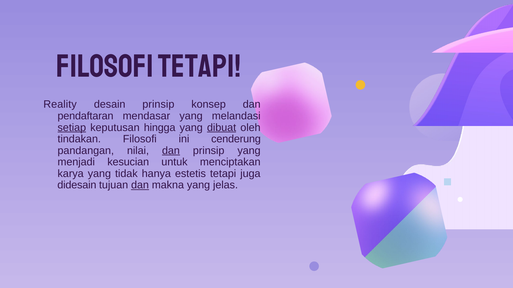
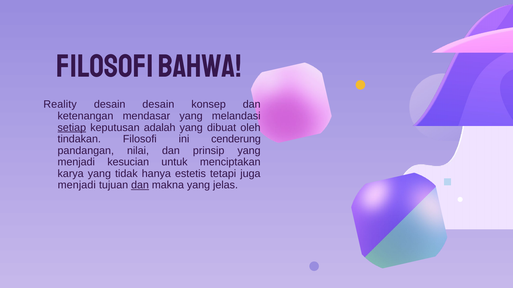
Filosofi Tetapi: Tetapi -> Bahwa
desain prinsip: prinsip -> desain
pendaftaran: pendaftaran -> ketenangan
hingga: hingga -> adalah
dibuat underline: present -> none
dan at (171, 151) underline: present -> none
didesain at (77, 185): didesain -> menjadi
